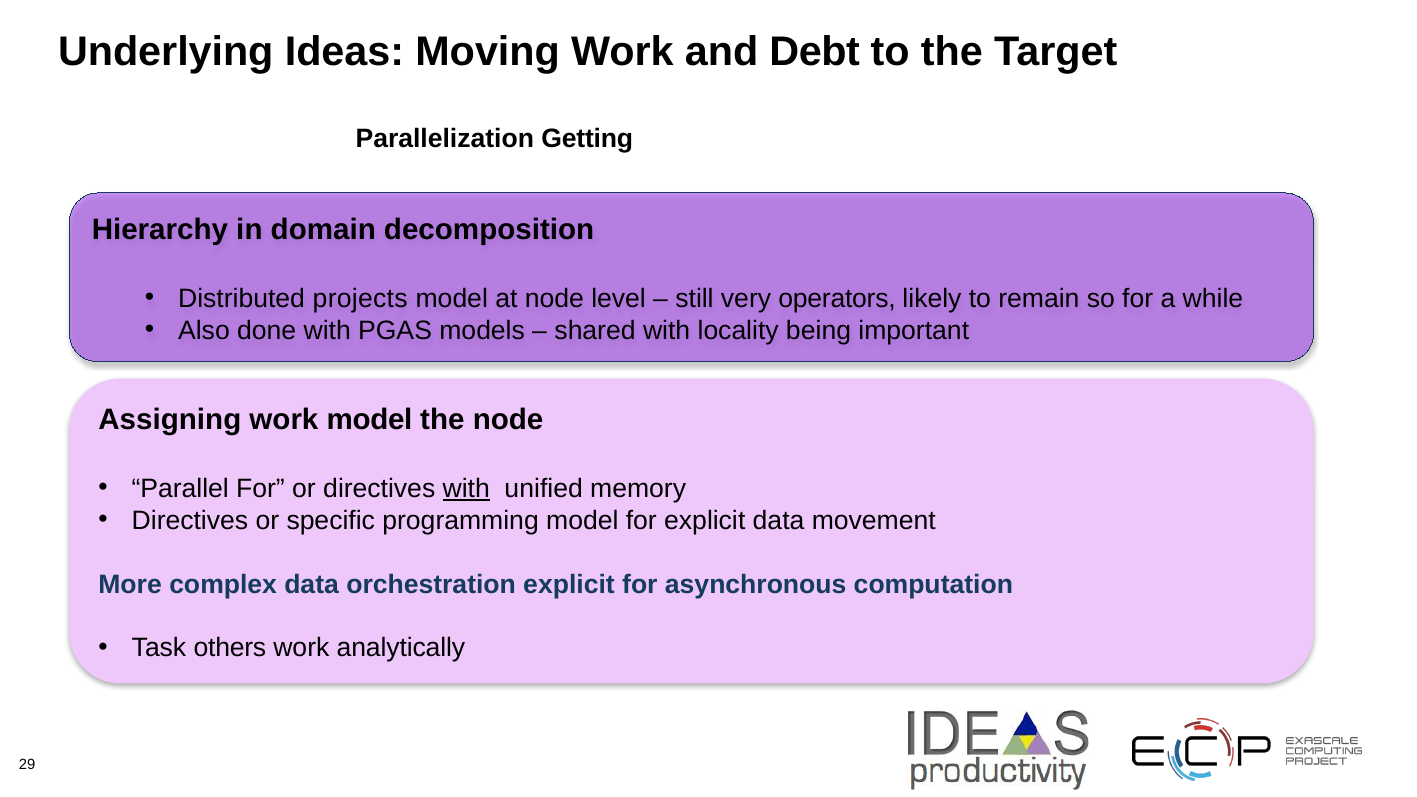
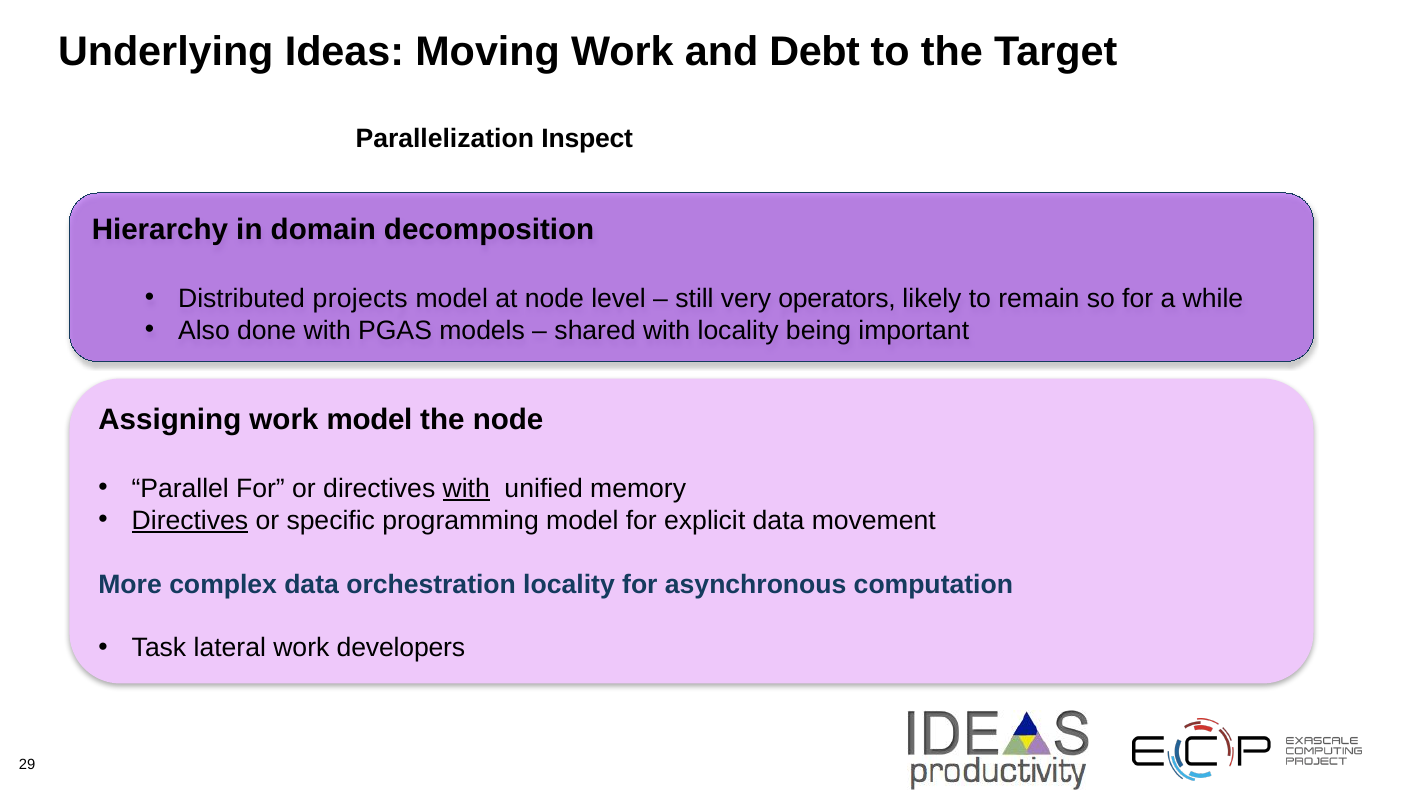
Getting: Getting -> Inspect
Directives at (190, 521) underline: none -> present
orchestration explicit: explicit -> locality
others: others -> lateral
analytically: analytically -> developers
